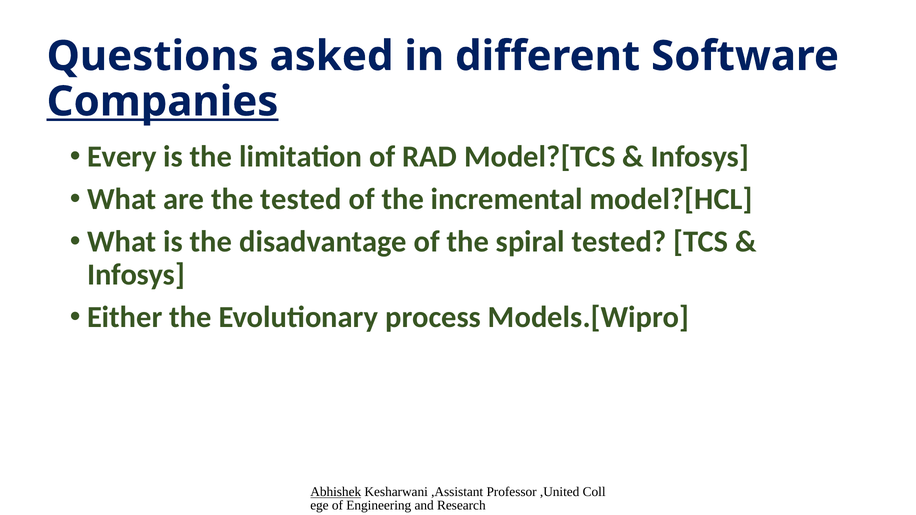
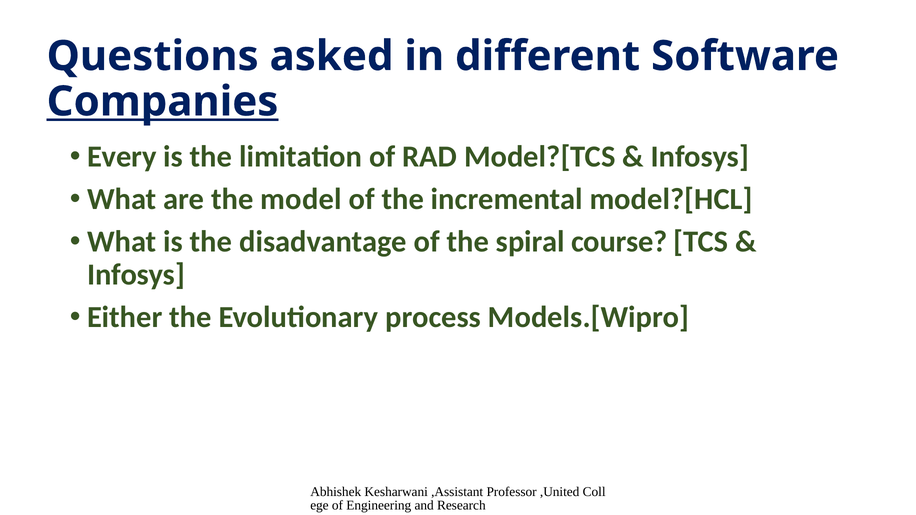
the tested: tested -> model
spiral tested: tested -> course
Abhishek underline: present -> none
